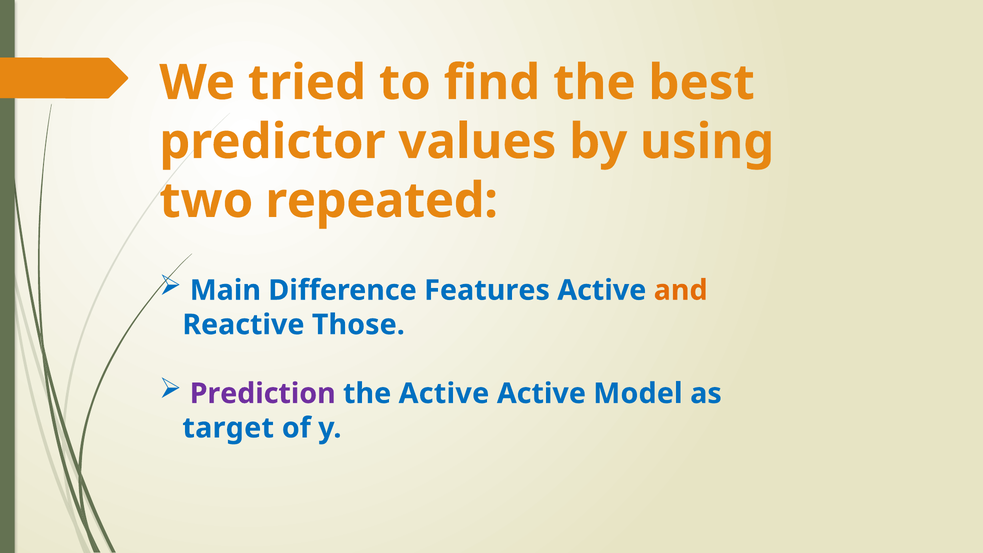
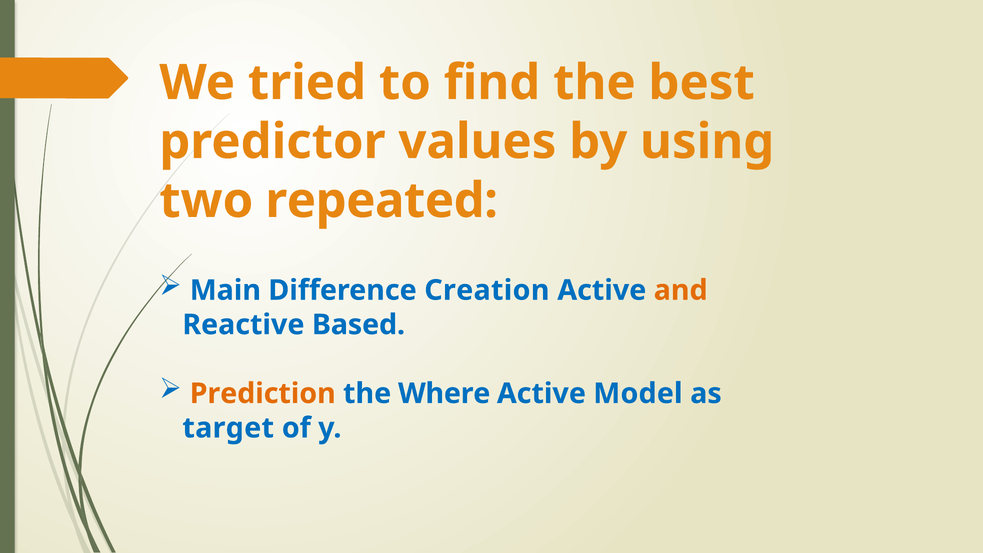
Features: Features -> Creation
Those: Those -> Based
Prediction colour: purple -> orange
the Active: Active -> Where
